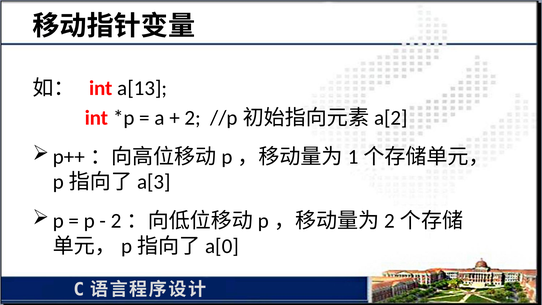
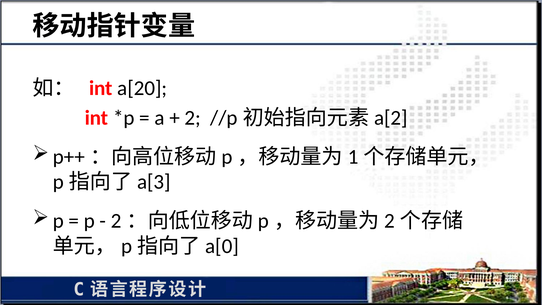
a[13: a[13 -> a[20
